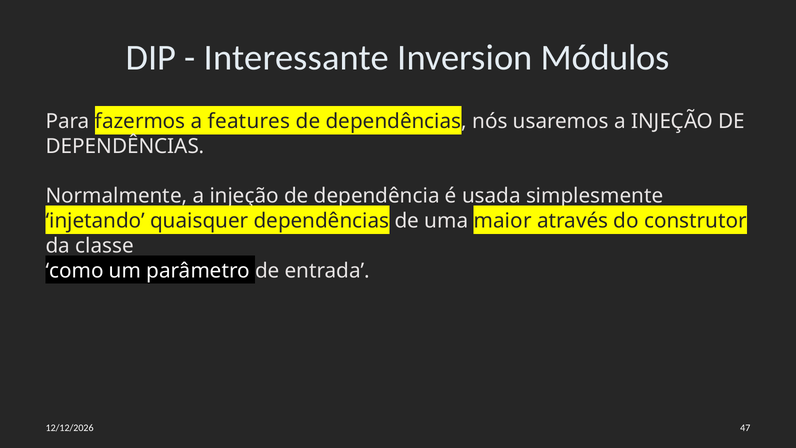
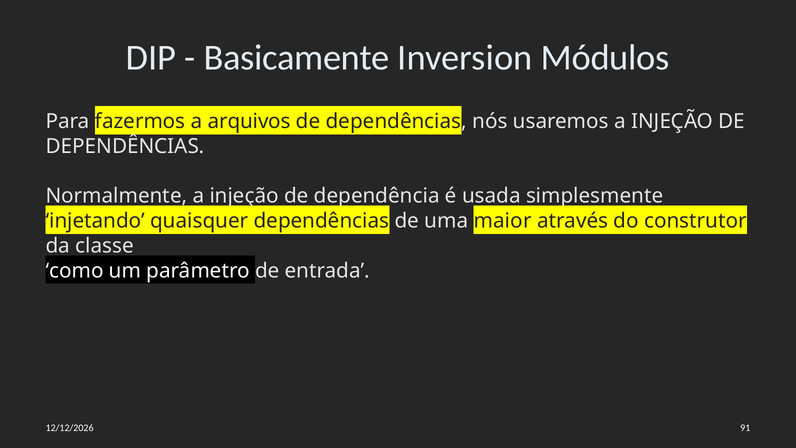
Interessante: Interessante -> Basicamente
features: features -> arquivos
47: 47 -> 91
